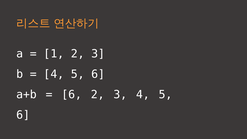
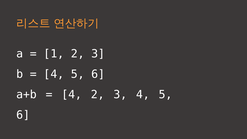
6 at (72, 95): 6 -> 4
